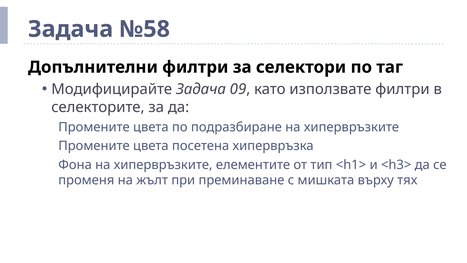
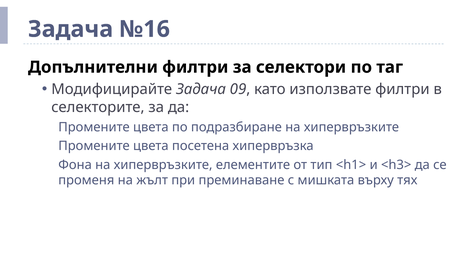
№58: №58 -> №16
